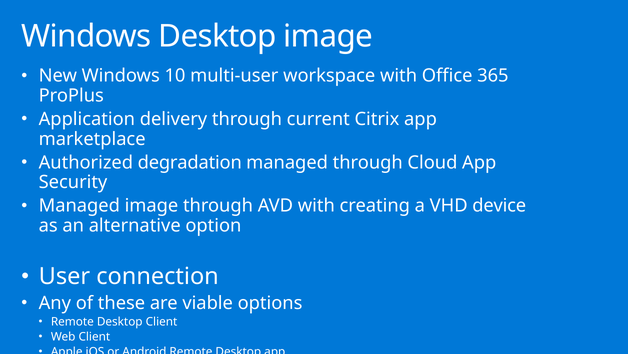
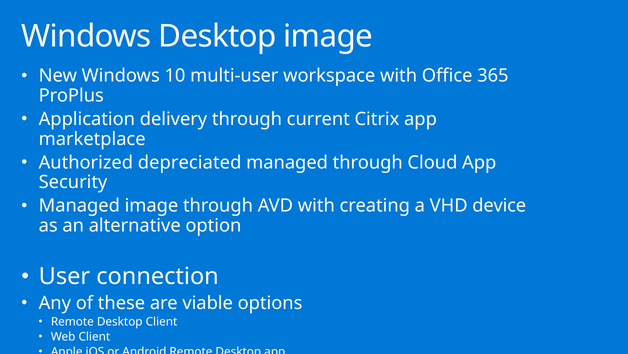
degradation: degradation -> depreciated
